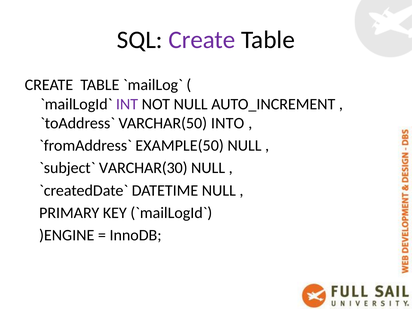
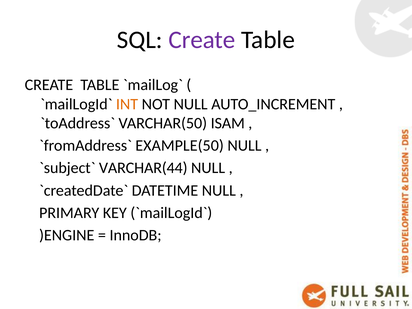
INT colour: purple -> orange
INTO: INTO -> ISAM
VARCHAR(30: VARCHAR(30 -> VARCHAR(44
